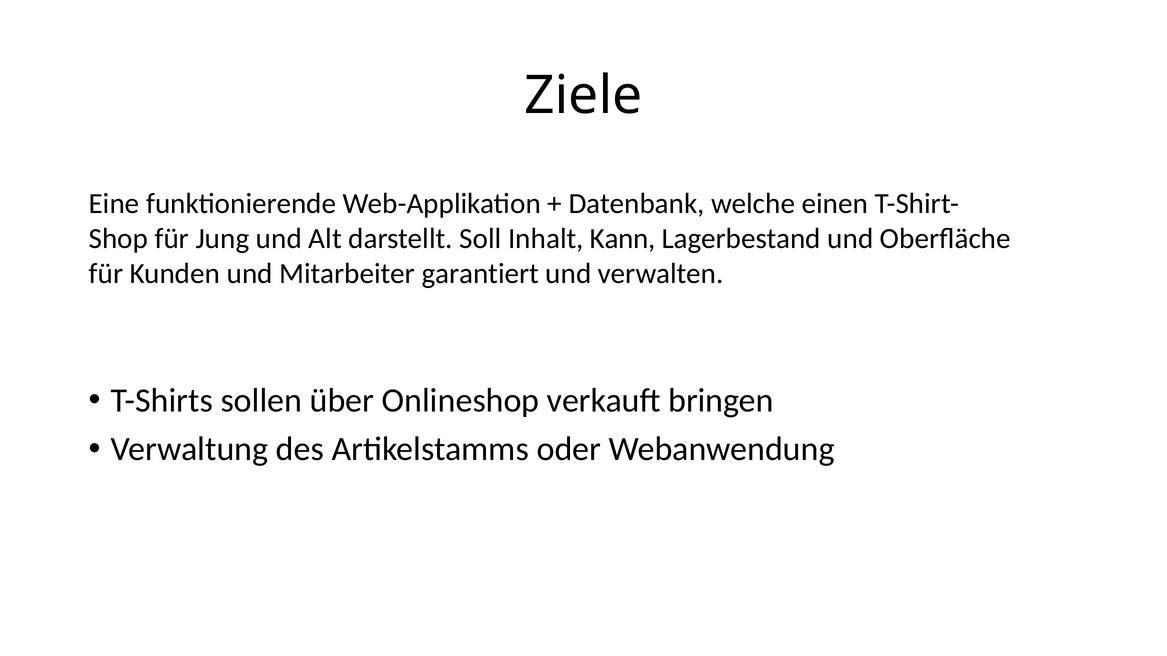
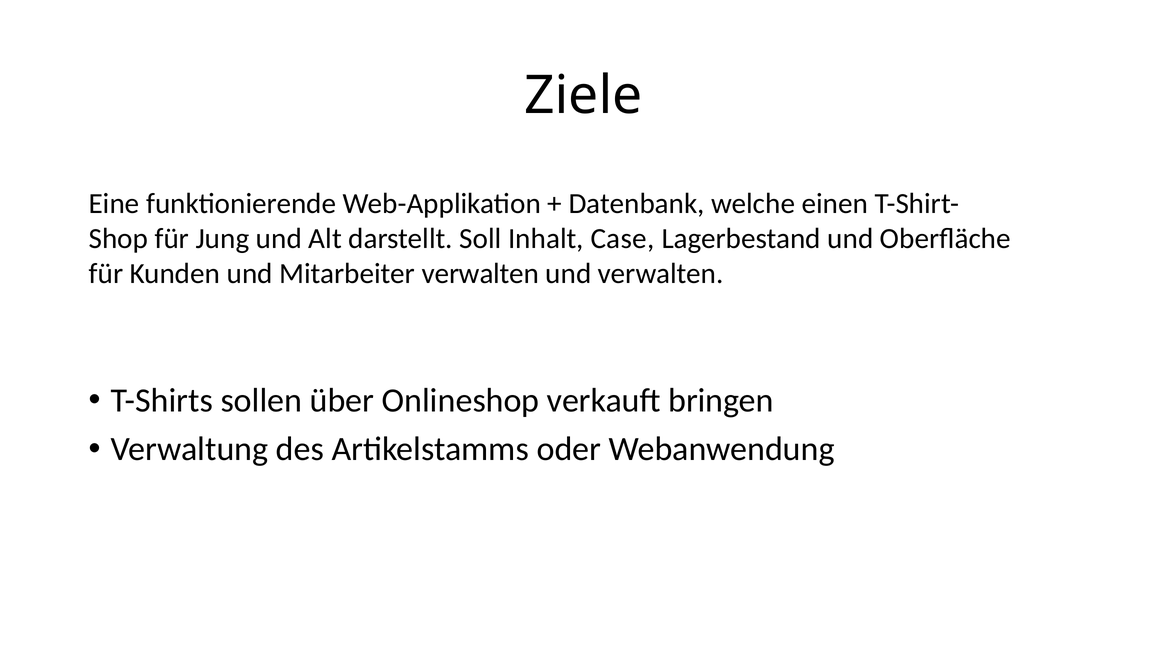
Kann: Kann -> Case
Mitarbeiter garantiert: garantiert -> verwalten
